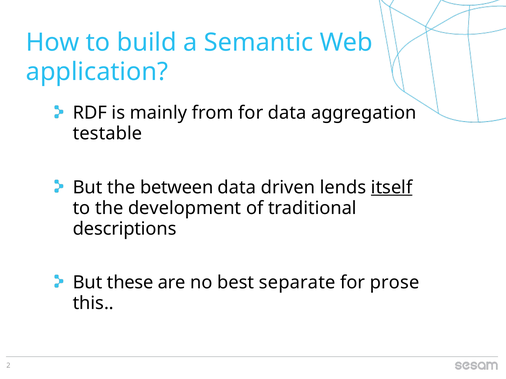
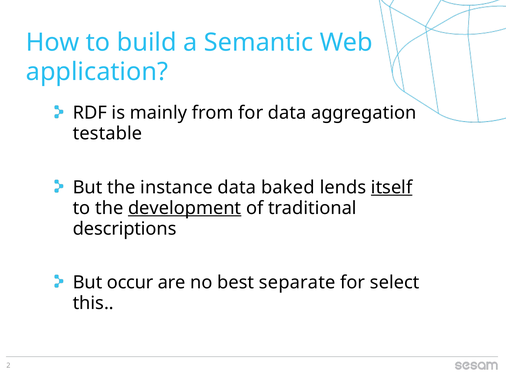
between: between -> instance
driven: driven -> baked
development underline: none -> present
these: these -> occur
prose: prose -> select
